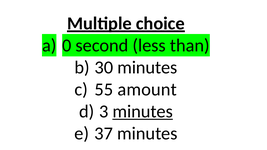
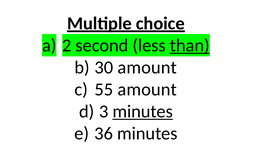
0: 0 -> 2
than underline: none -> present
30 minutes: minutes -> amount
37: 37 -> 36
